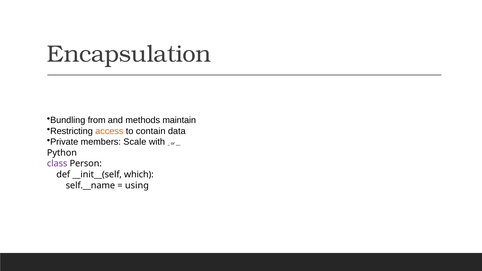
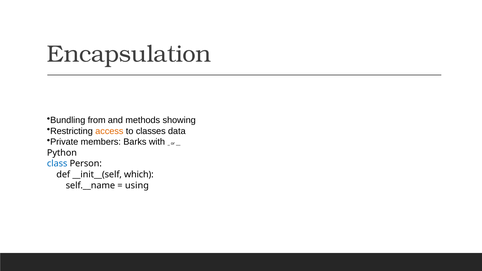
maintain: maintain -> showing
contain: contain -> classes
Scale: Scale -> Barks
class colour: purple -> blue
